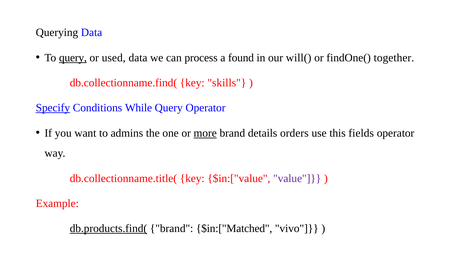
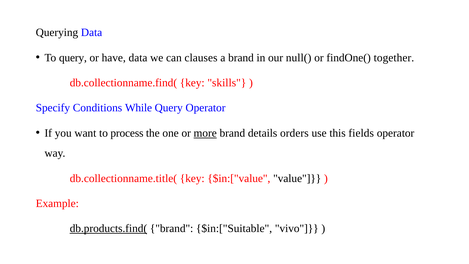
query at (73, 58) underline: present -> none
used: used -> have
process: process -> clauses
a found: found -> brand
will(: will( -> null(
Specify underline: present -> none
admins: admins -> process
value colour: purple -> black
$in:["Matched: $in:["Matched -> $in:["Suitable
